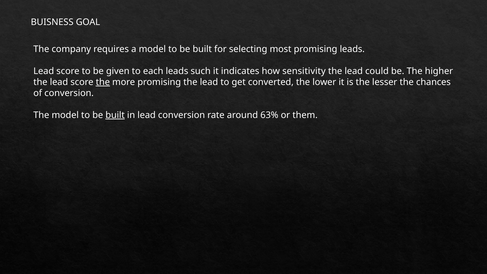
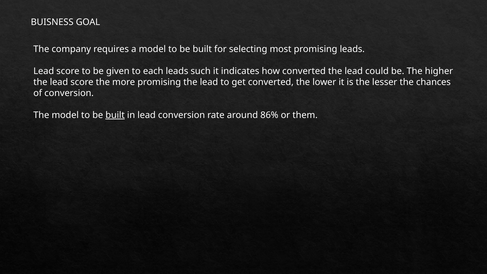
how sensitivity: sensitivity -> converted
the at (103, 82) underline: present -> none
63%: 63% -> 86%
